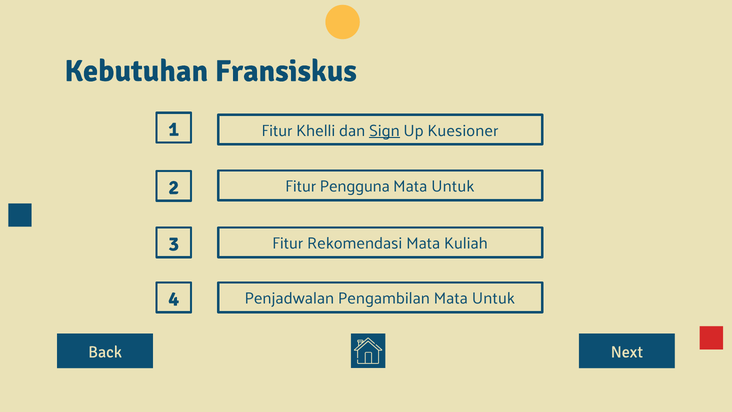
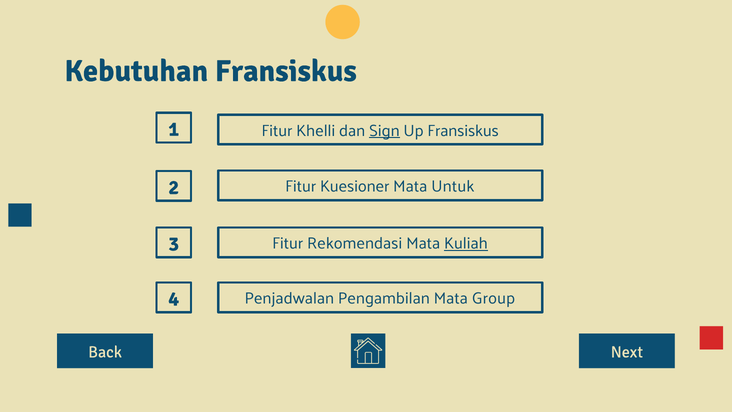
Up Kuesioner: Kuesioner -> Fransiskus
Pengguna: Pengguna -> Kuesioner
Kuliah underline: none -> present
Pengambilan Mata Untuk: Untuk -> Group
